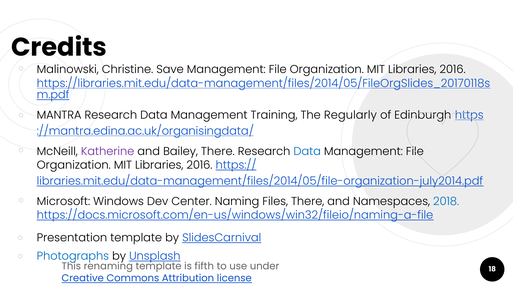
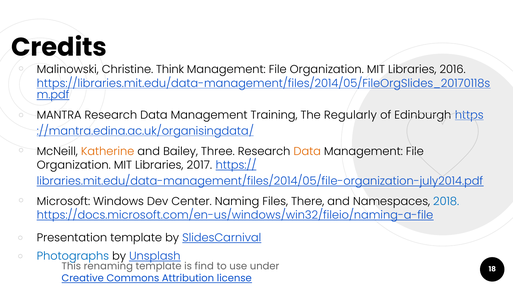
Save: Save -> Think
Katherine colour: purple -> orange
Bailey There: There -> Three
Data at (307, 151) colour: blue -> orange
2016 at (199, 165): 2016 -> 2017
fifth: fifth -> find
